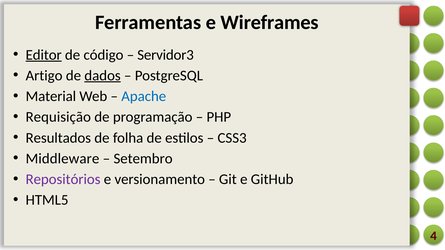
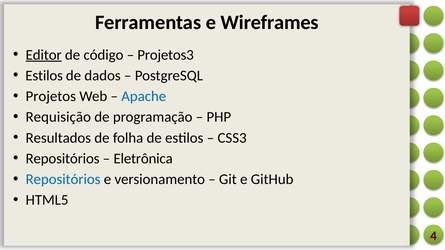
Servidor3: Servidor3 -> Projetos3
Artigo at (44, 76): Artigo -> Estilos
dados underline: present -> none
Material: Material -> Projetos
Middleware at (62, 159): Middleware -> Repositórios
Setembro: Setembro -> Eletrônica
Repositórios at (63, 180) colour: purple -> blue
